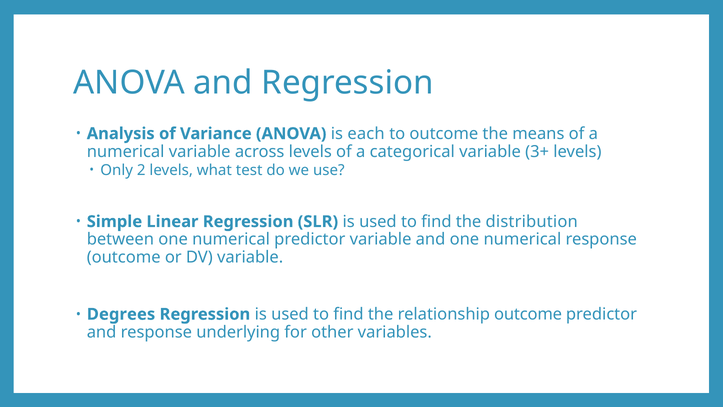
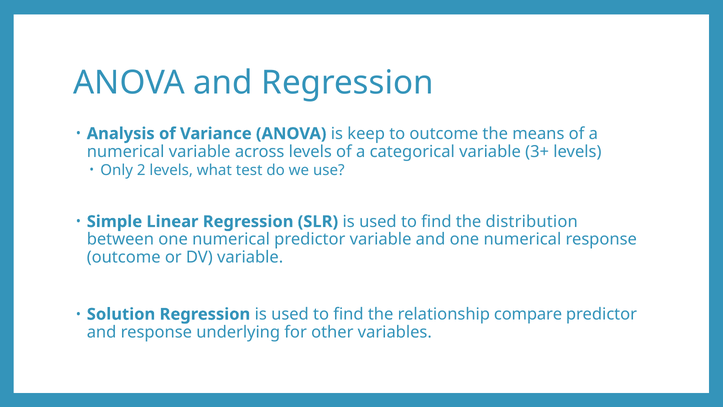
each: each -> keep
Degrees: Degrees -> Solution
relationship outcome: outcome -> compare
